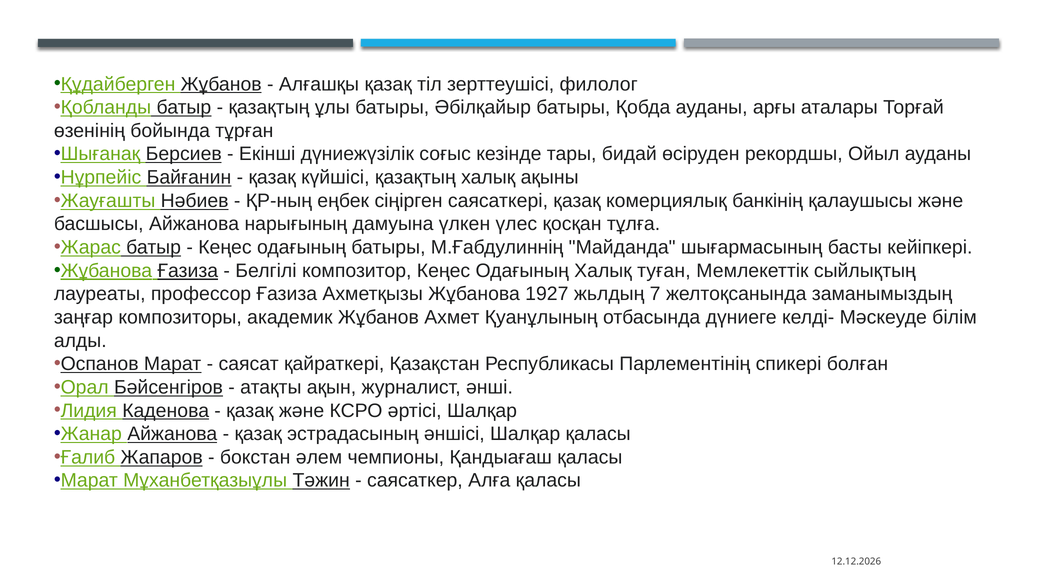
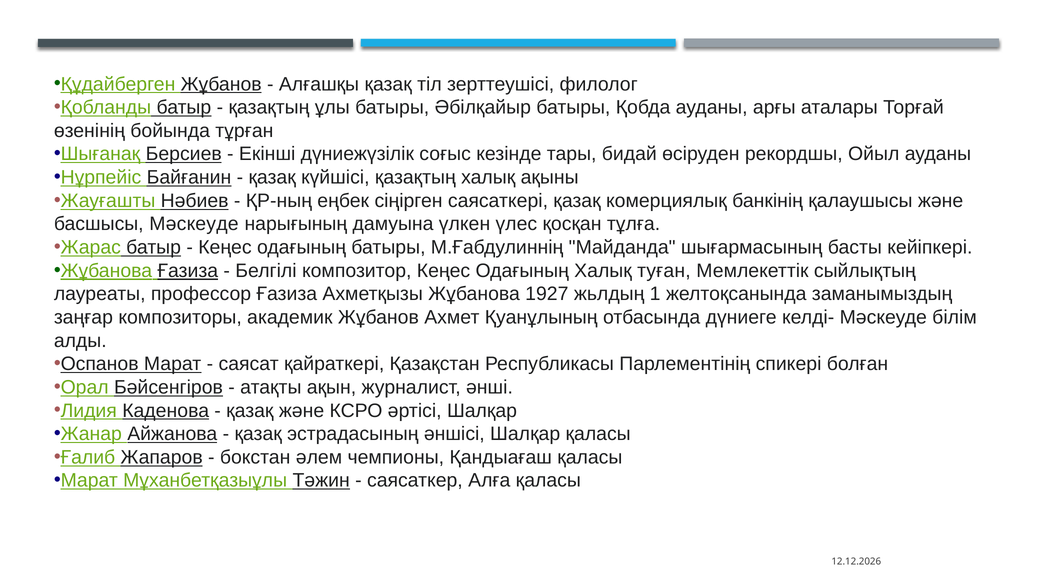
басшысы Айжанова: Айжанова -> Мәскеуде
7: 7 -> 1
